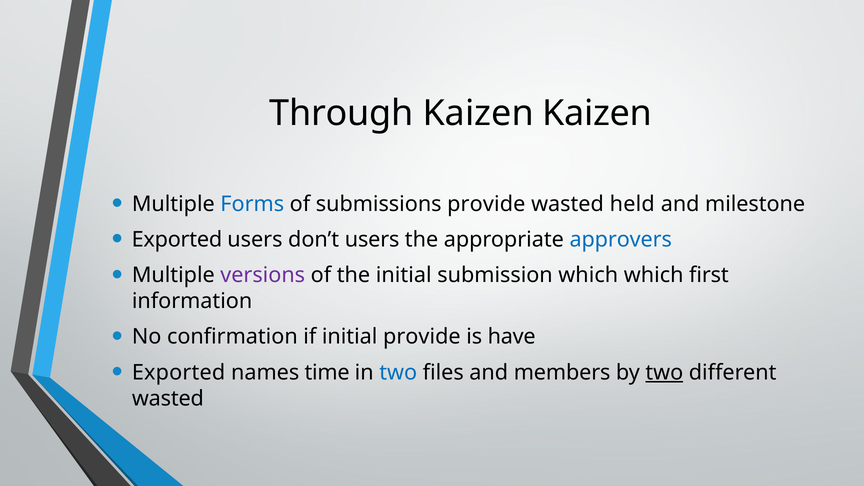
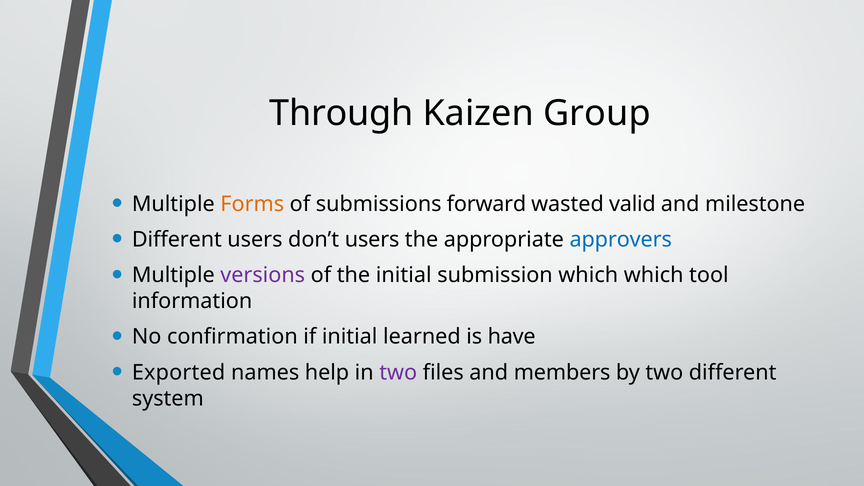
Kaizen Kaizen: Kaizen -> Group
Forms colour: blue -> orange
submissions provide: provide -> forward
held: held -> valid
Exported at (177, 240): Exported -> Different
first: first -> tool
initial provide: provide -> learned
time: time -> help
two at (398, 372) colour: blue -> purple
two at (664, 372) underline: present -> none
wasted at (168, 398): wasted -> system
